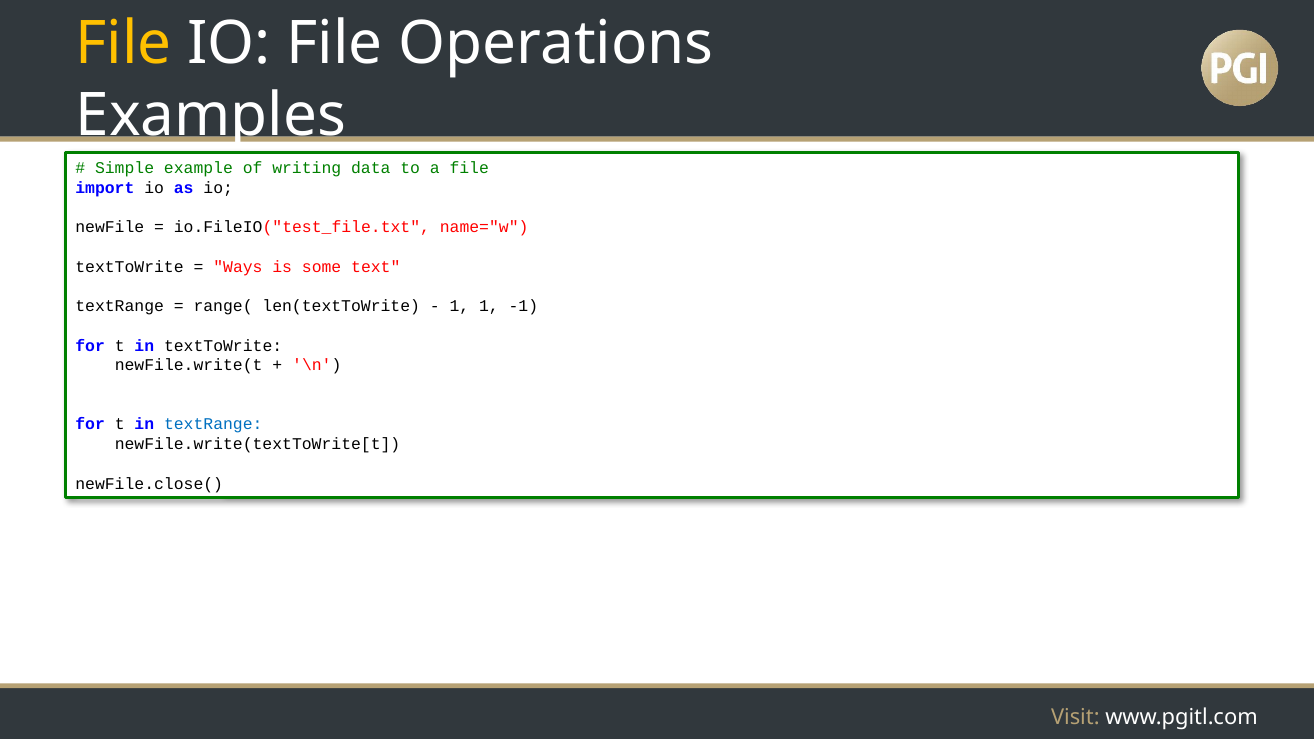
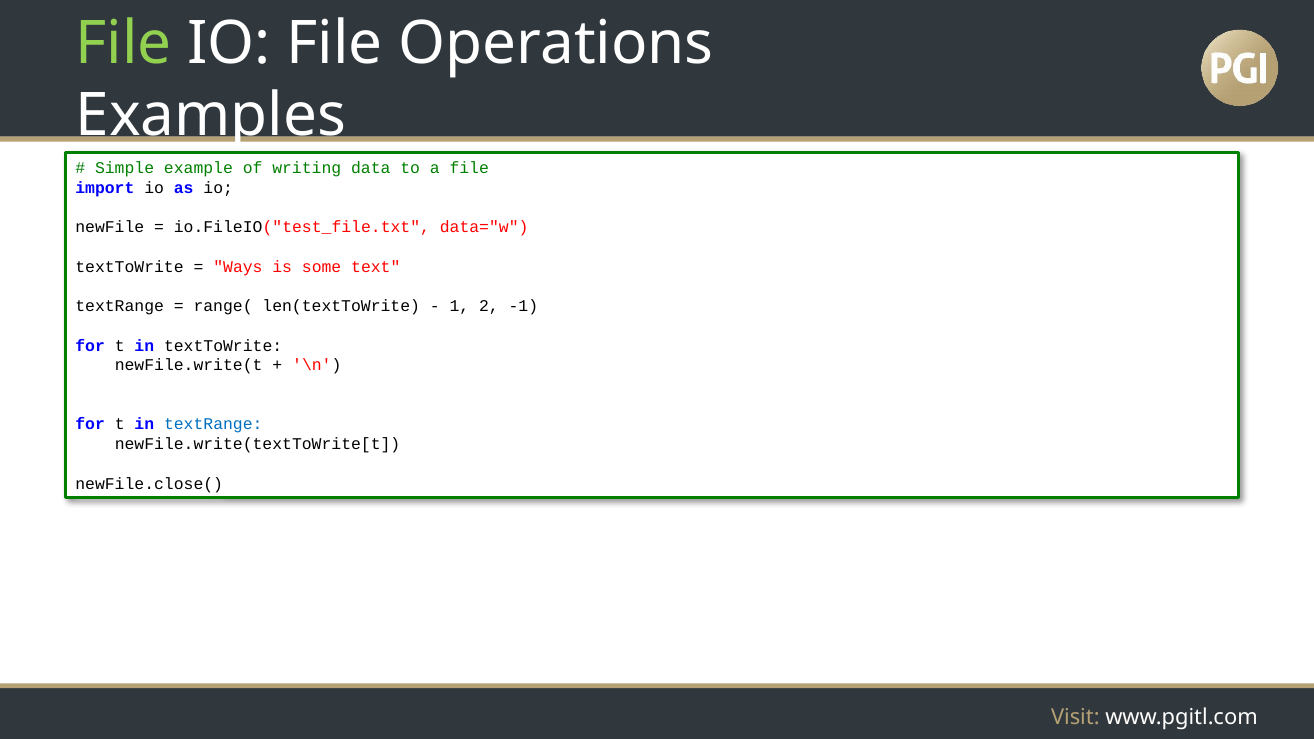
File at (124, 43) colour: yellow -> light green
name="w: name="w -> data="w
1 1: 1 -> 2
